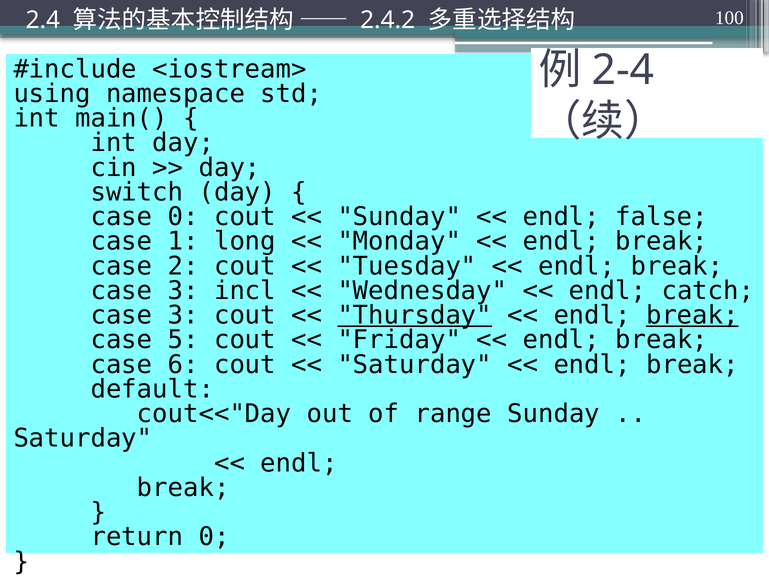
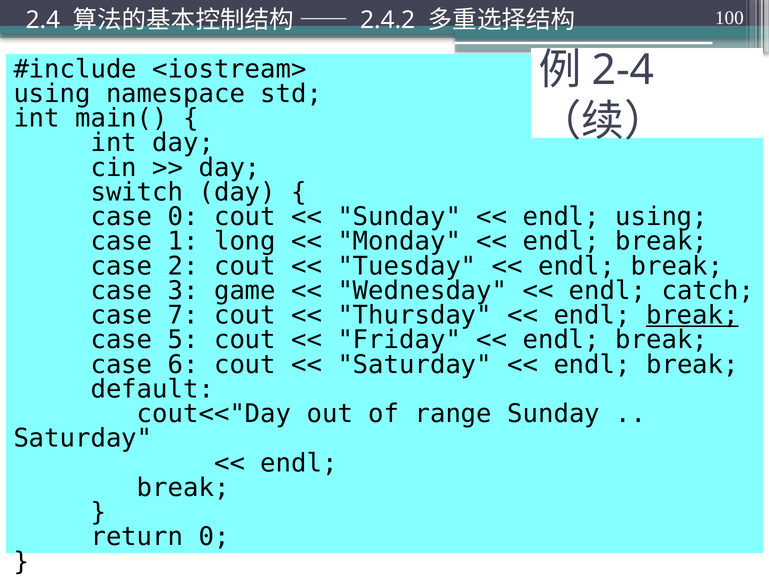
endl false: false -> using
incl: incl -> game
3 at (183, 315): 3 -> 7
Thursday underline: present -> none
